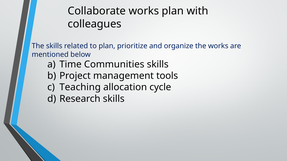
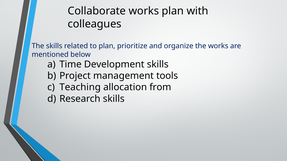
Communities: Communities -> Development
cycle: cycle -> from
